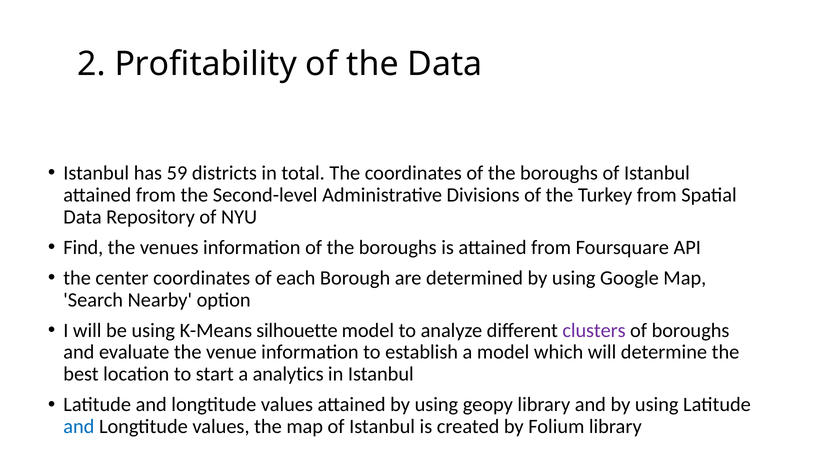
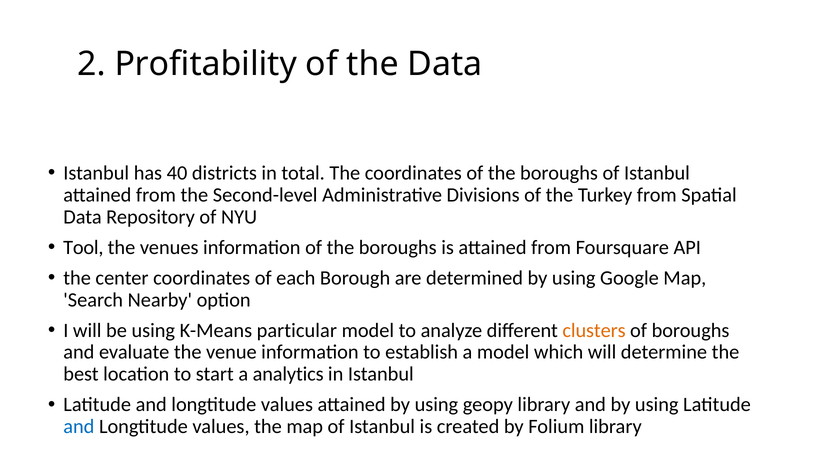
59: 59 -> 40
Find: Find -> Tool
silhouette: silhouette -> particular
clusters colour: purple -> orange
